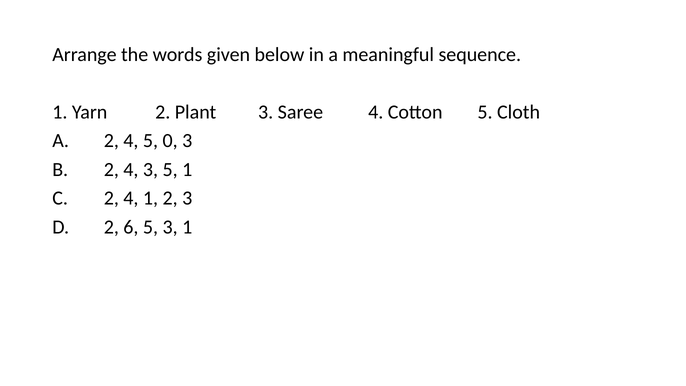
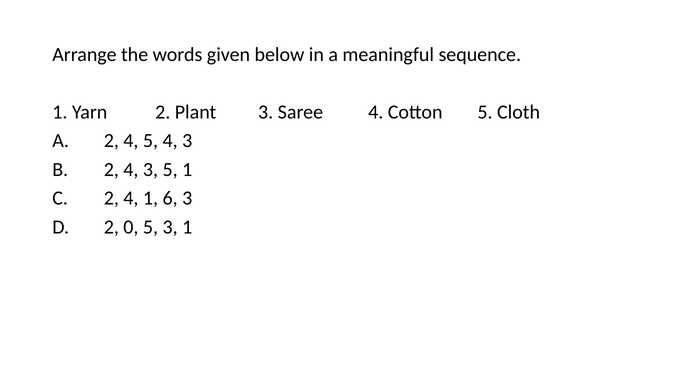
5 0: 0 -> 4
1 2: 2 -> 6
6: 6 -> 0
